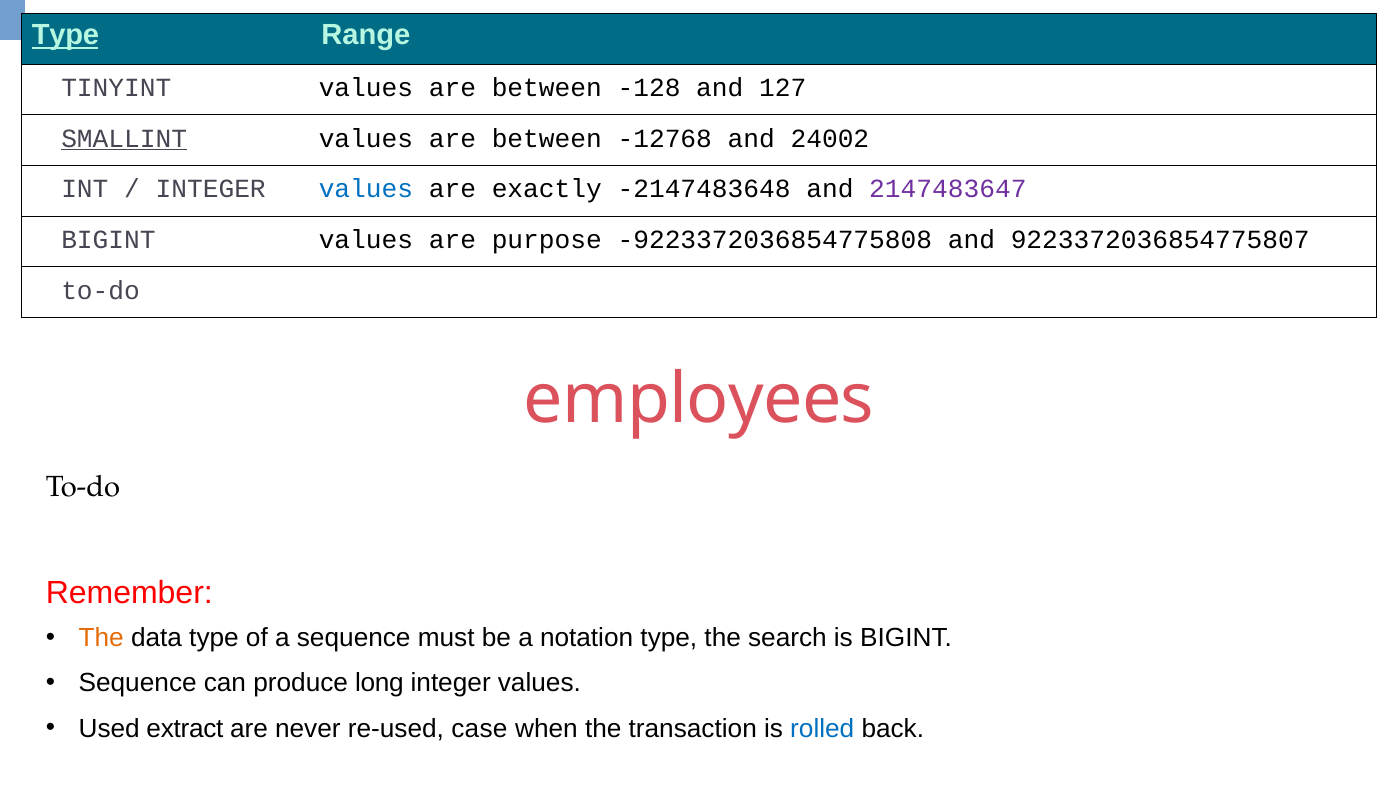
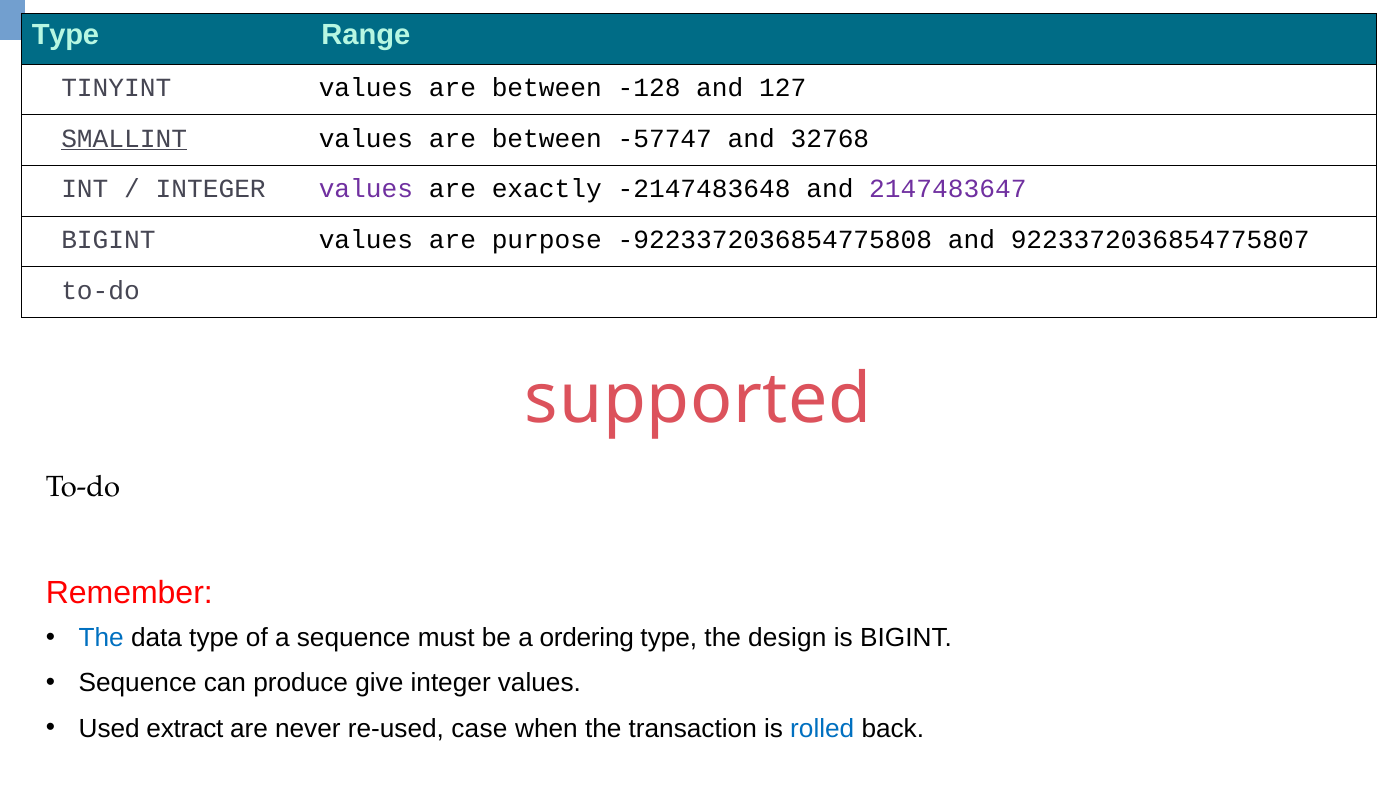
Type at (65, 35) underline: present -> none
-12768: -12768 -> -57747
24002: 24002 -> 32768
values at (366, 189) colour: blue -> purple
employees: employees -> supported
The at (101, 638) colour: orange -> blue
notation: notation -> ordering
search: search -> design
long: long -> give
